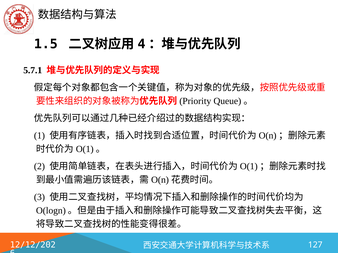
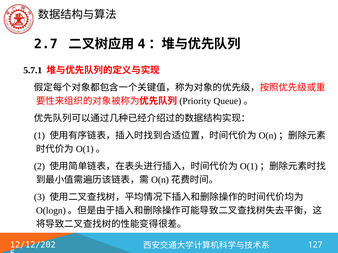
1.5: 1.5 -> 2.7
